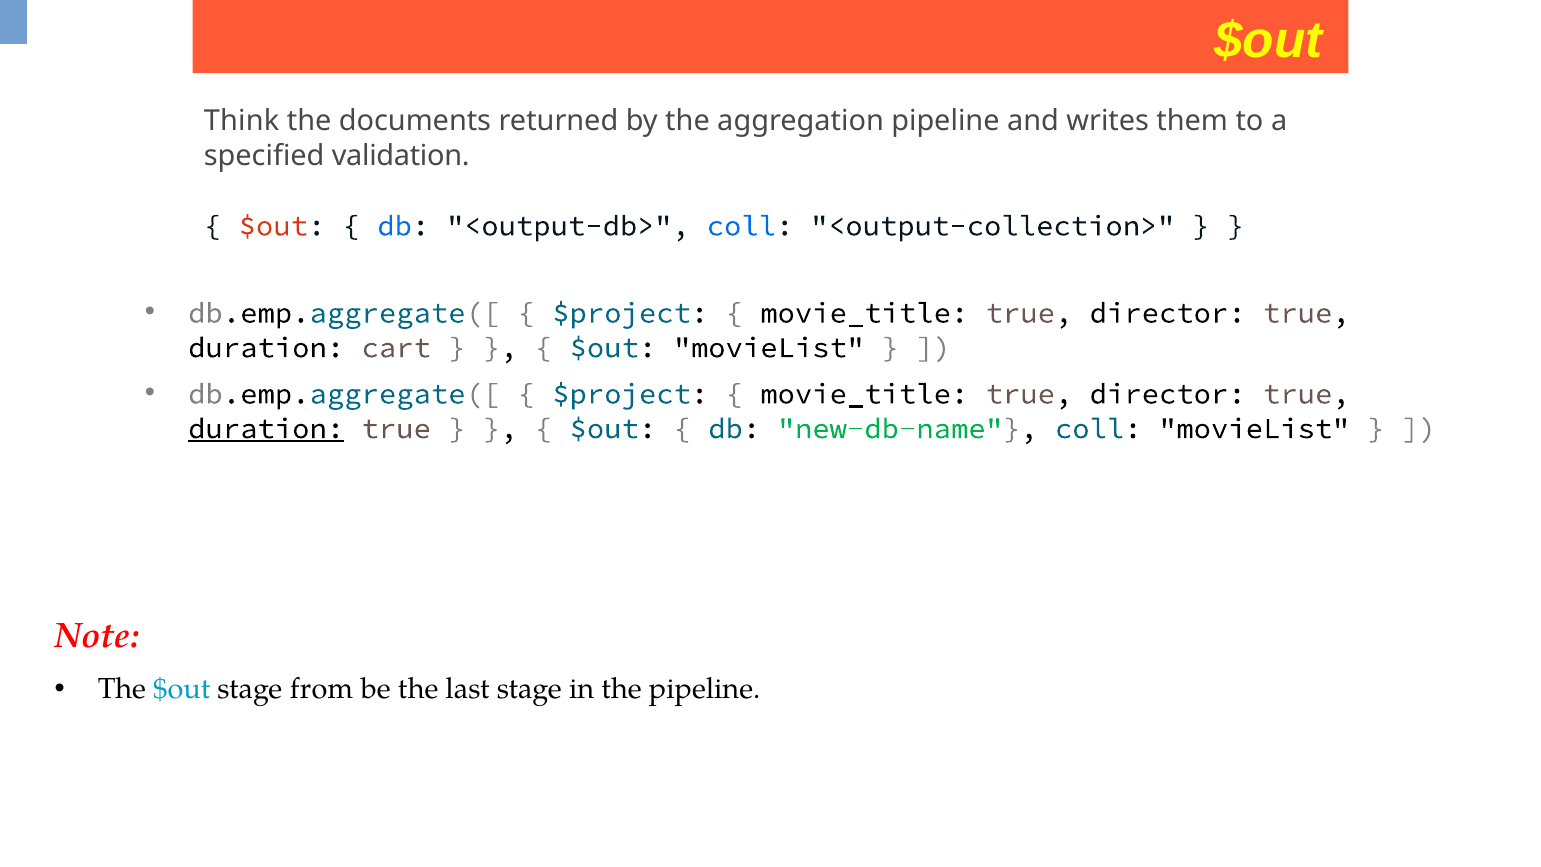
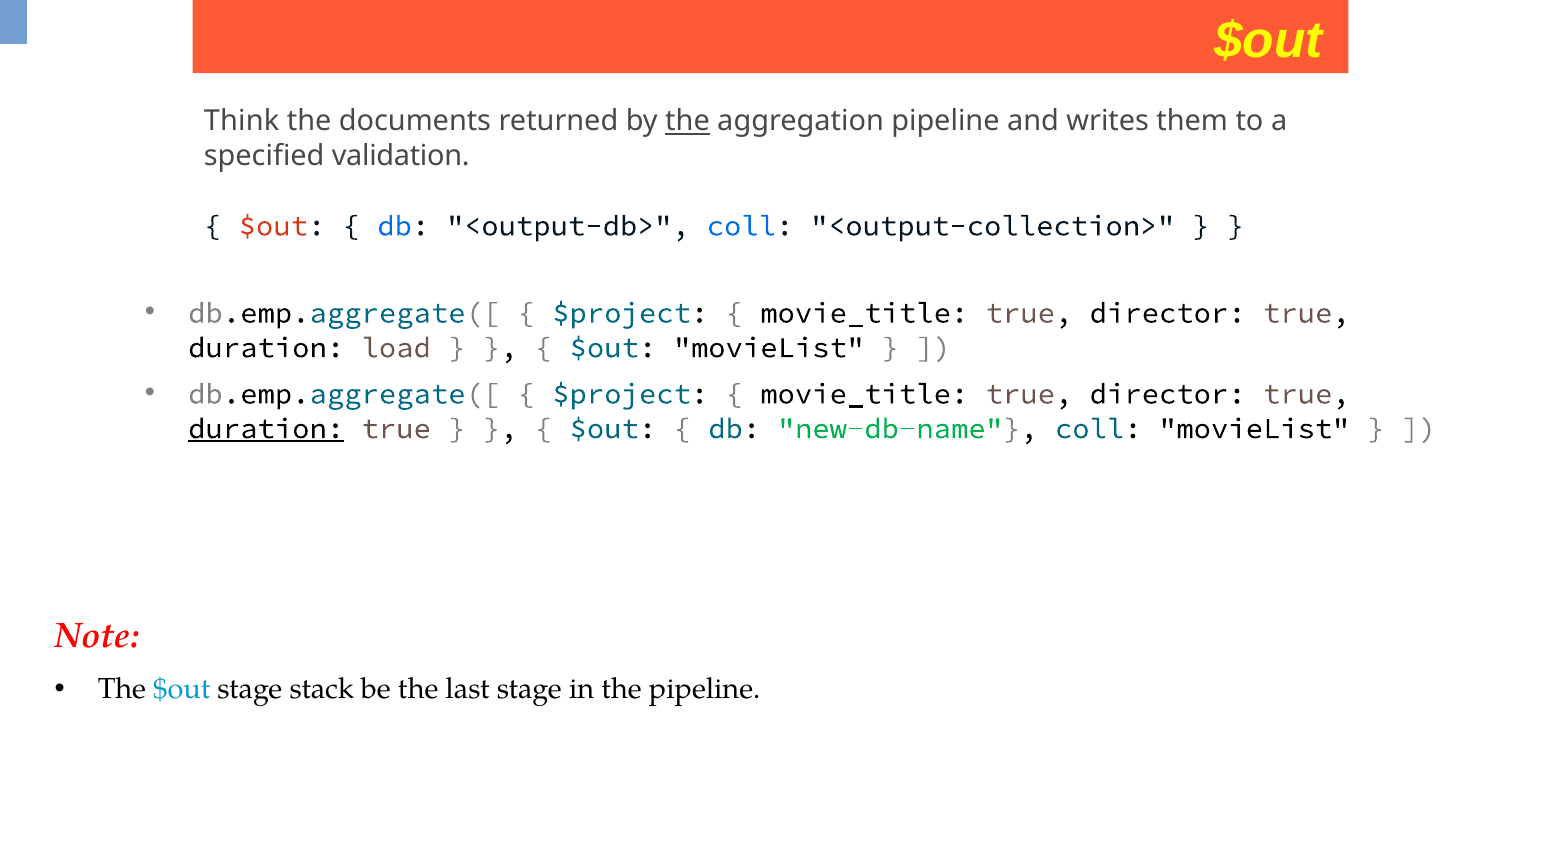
the at (688, 121) underline: none -> present
cart: cart -> load
from: from -> stack
